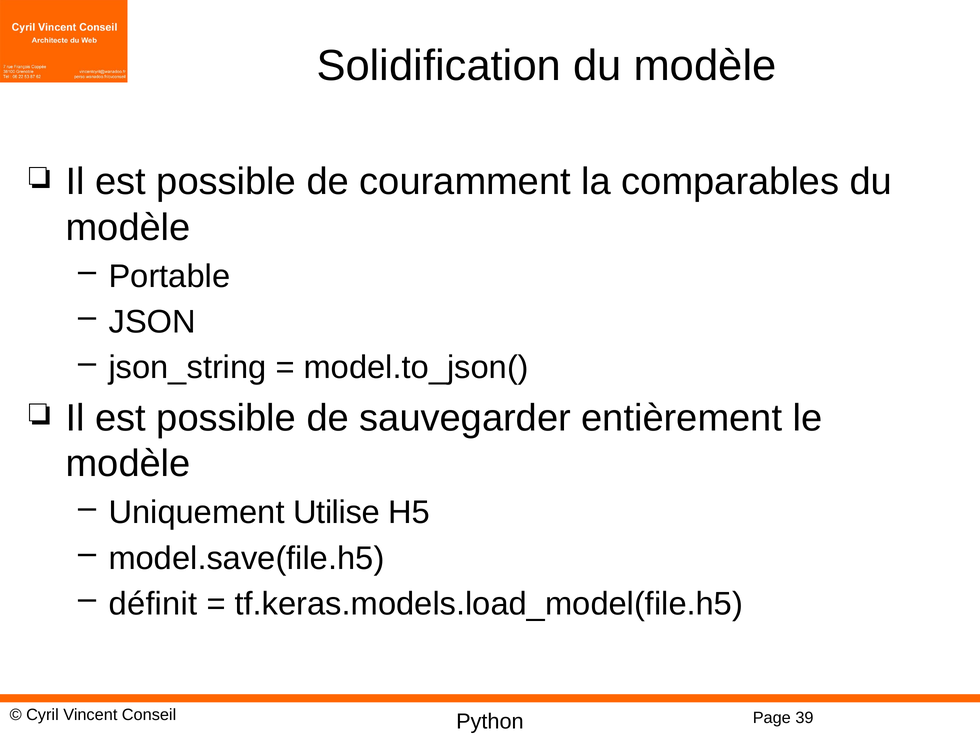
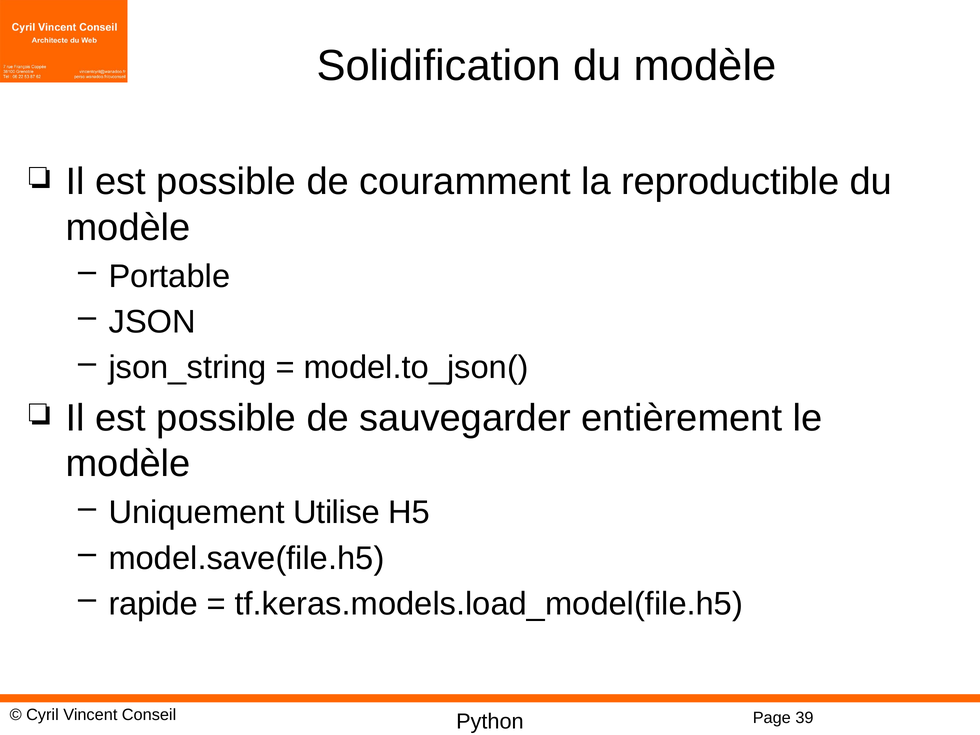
comparables: comparables -> reproductible
définit: définit -> rapide
